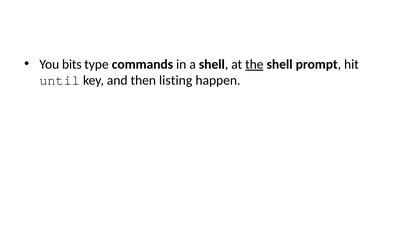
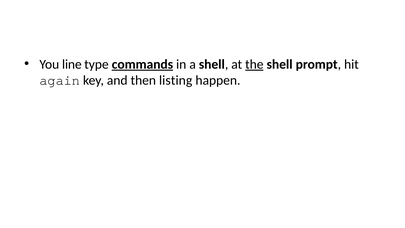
bits: bits -> line
commands underline: none -> present
until: until -> again
